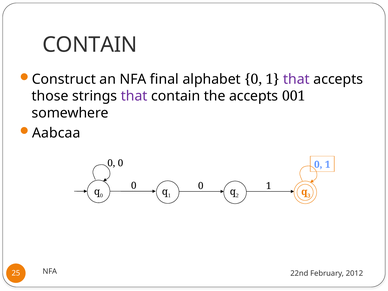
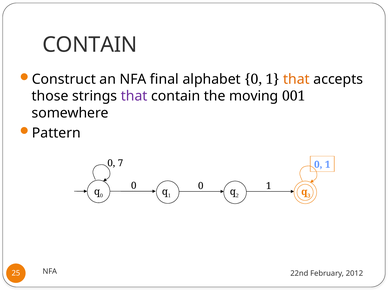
that at (296, 79) colour: purple -> orange
the accepts: accepts -> moving
Aabcaa: Aabcaa -> Pattern
0 at (120, 163): 0 -> 7
